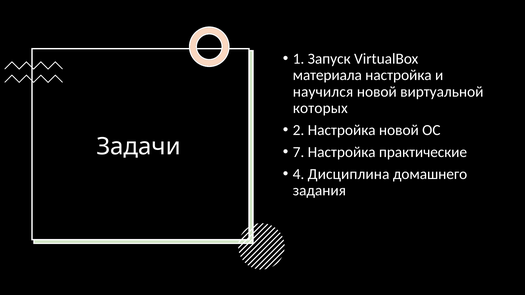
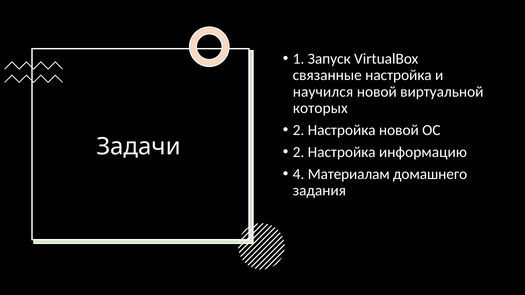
материала: материала -> связанные
7 at (298, 152): 7 -> 2
практические: практические -> информацию
Дисциплина: Дисциплина -> Материалам
